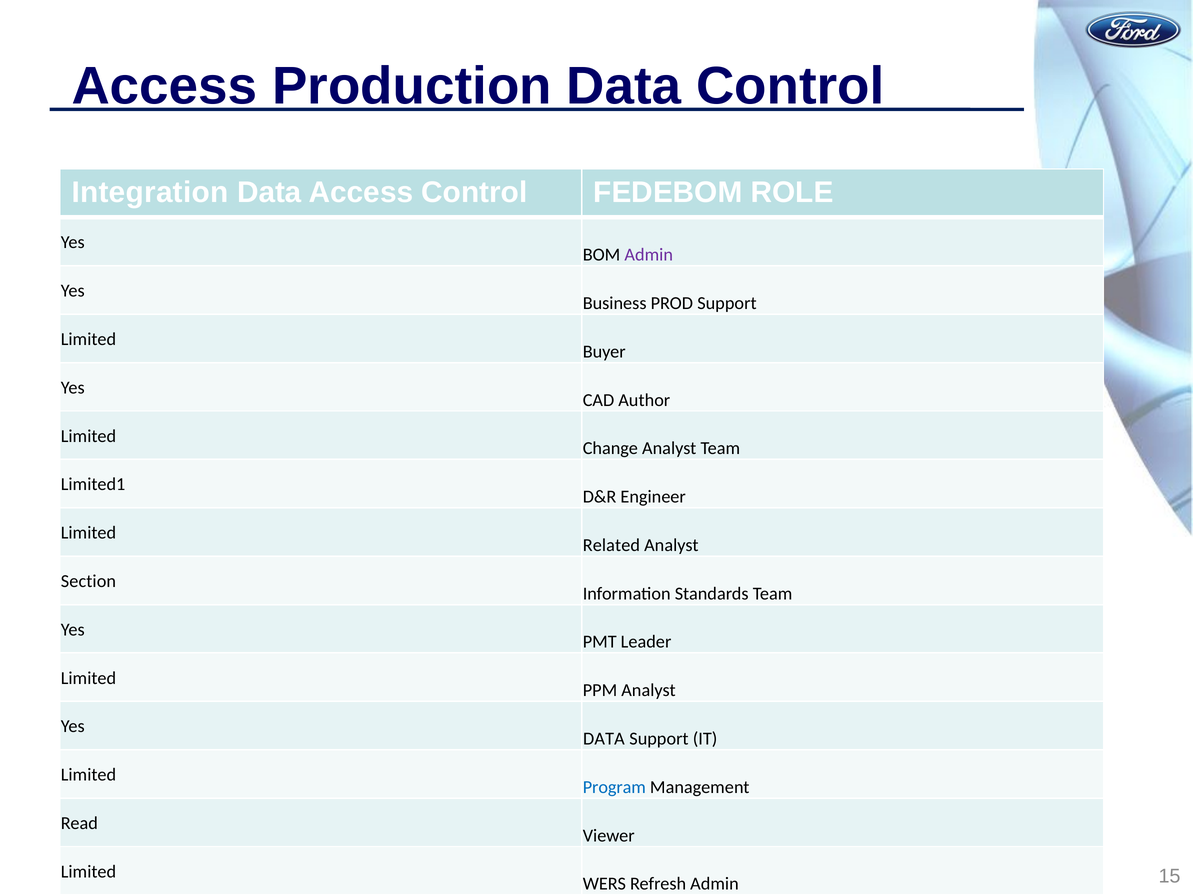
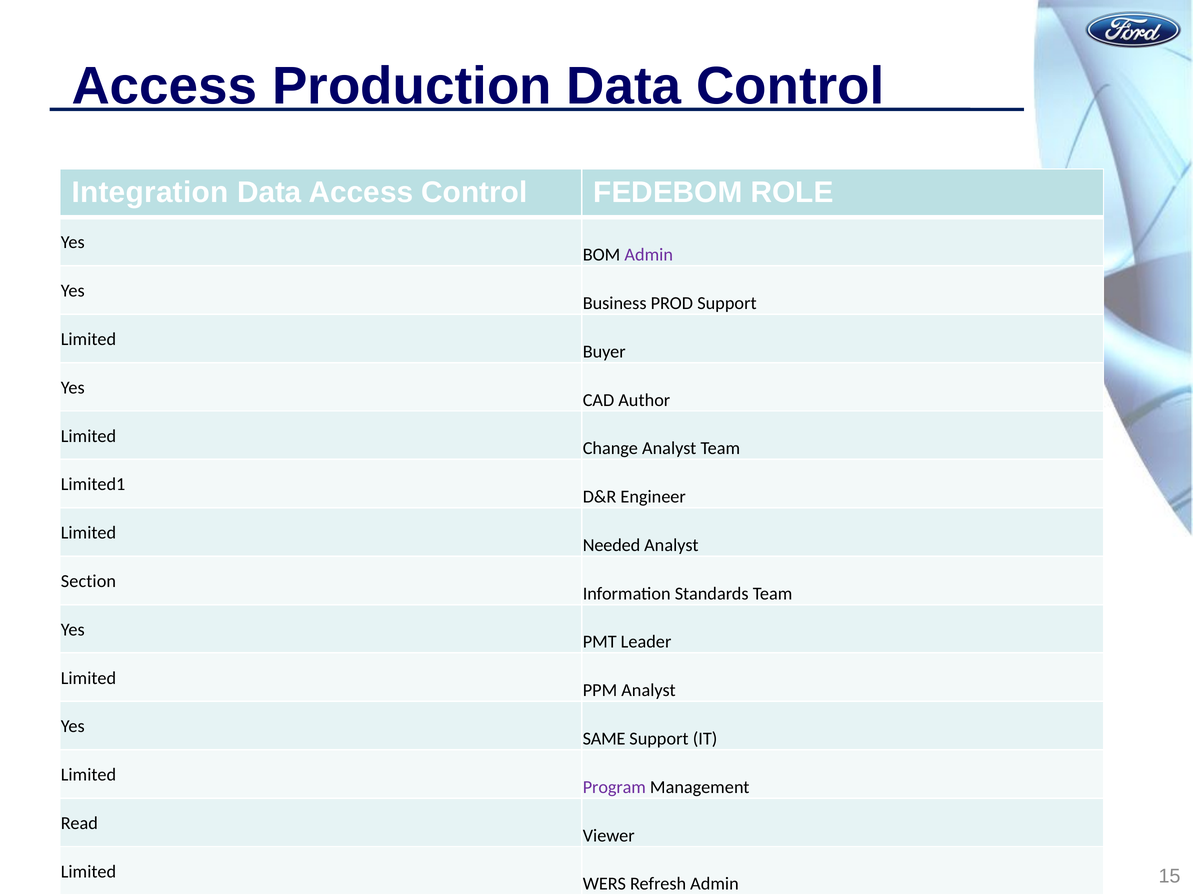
Related: Related -> Needed
DATA at (604, 739): DATA -> SAME
Program colour: blue -> purple
